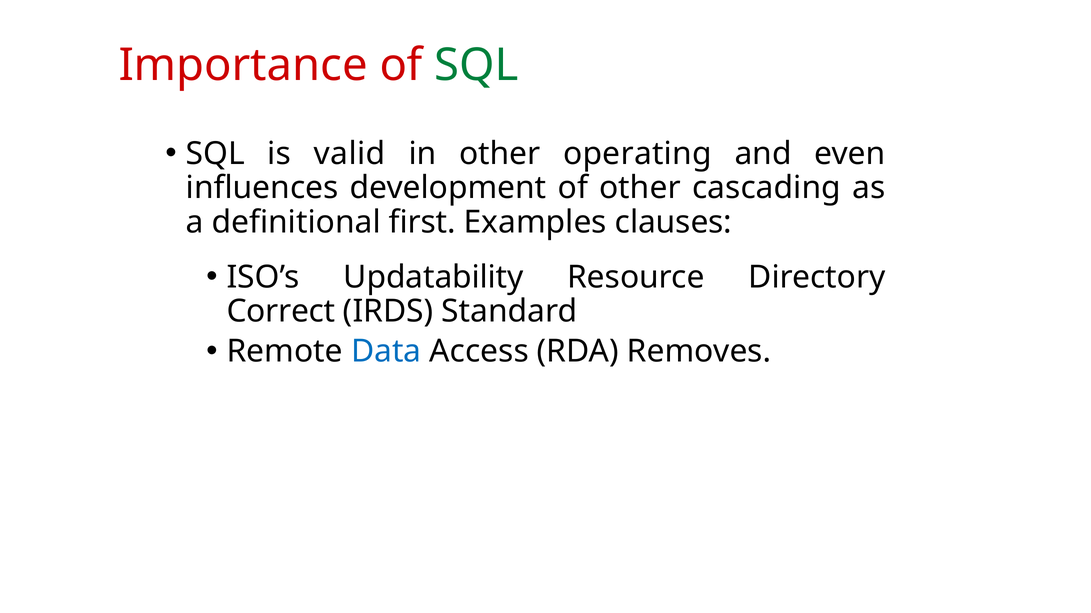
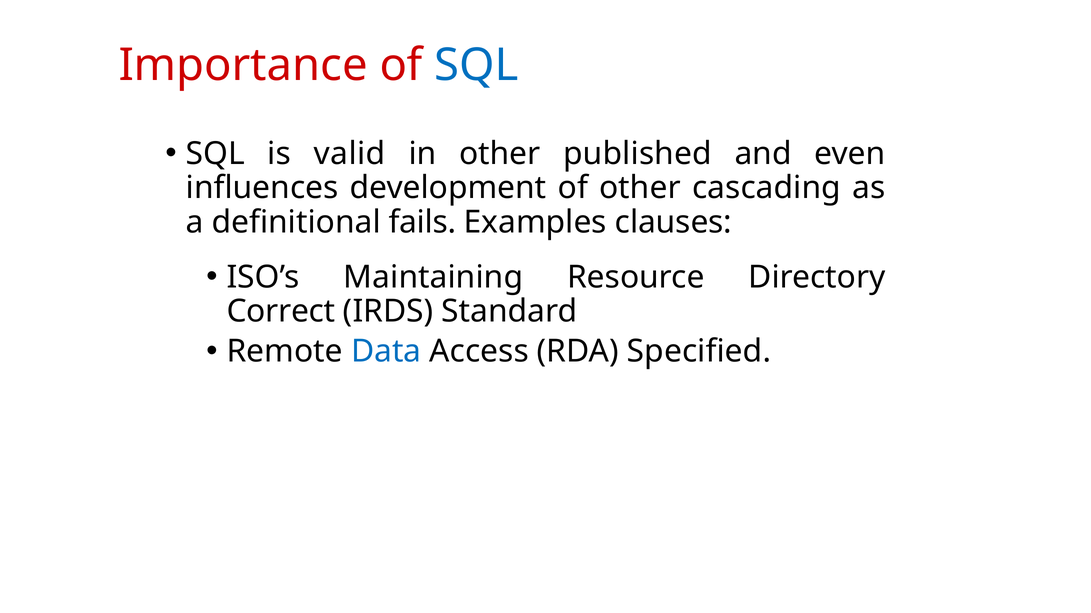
SQL at (476, 66) colour: green -> blue
operating: operating -> published
first: first -> fails
Updatability: Updatability -> Maintaining
Removes: Removes -> Specified
